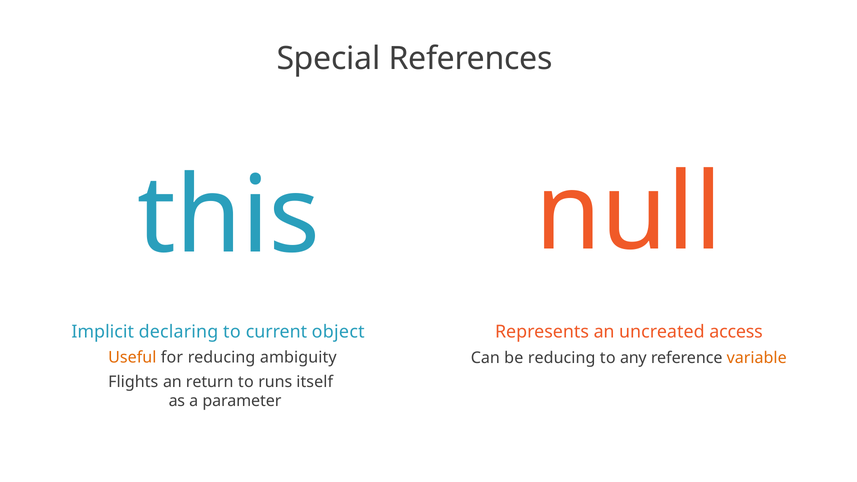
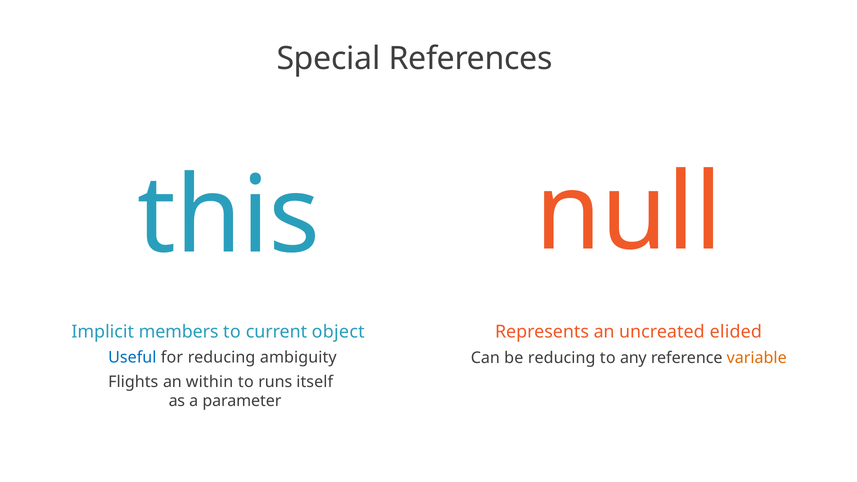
declaring: declaring -> members
access: access -> elided
Useful colour: orange -> blue
return: return -> within
